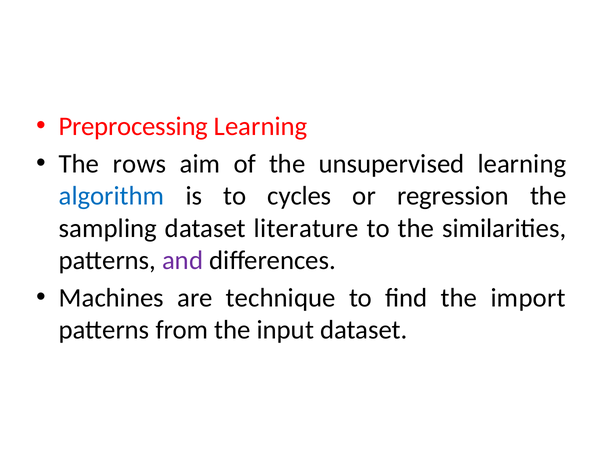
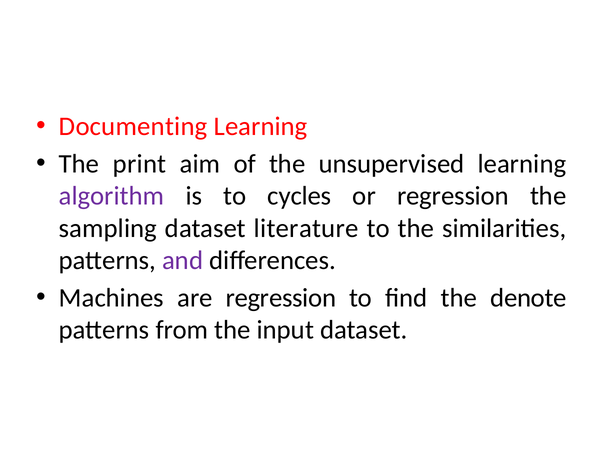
Preprocessing: Preprocessing -> Documenting
rows: rows -> print
algorithm colour: blue -> purple
are technique: technique -> regression
import: import -> denote
